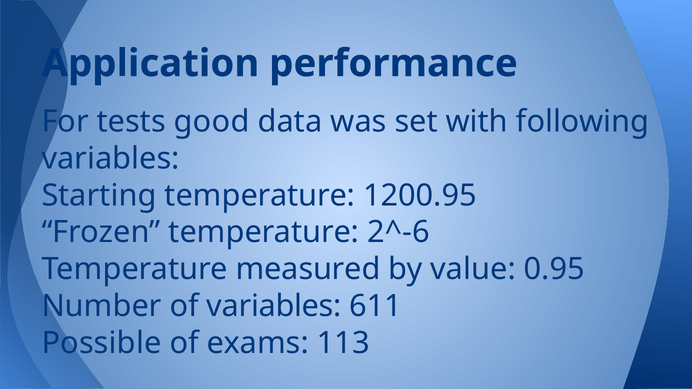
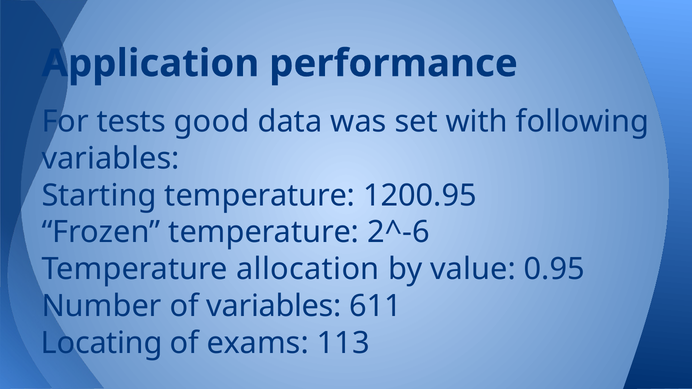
measured: measured -> allocation
Possible: Possible -> Locating
